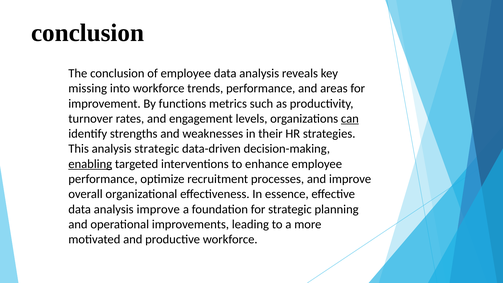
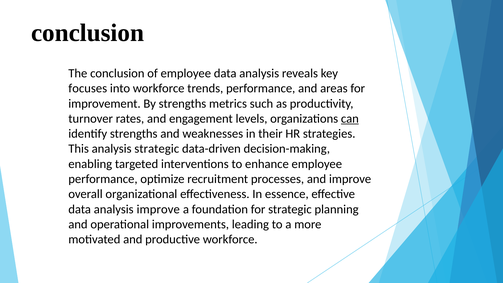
missing: missing -> focuses
By functions: functions -> strengths
enabling underline: present -> none
